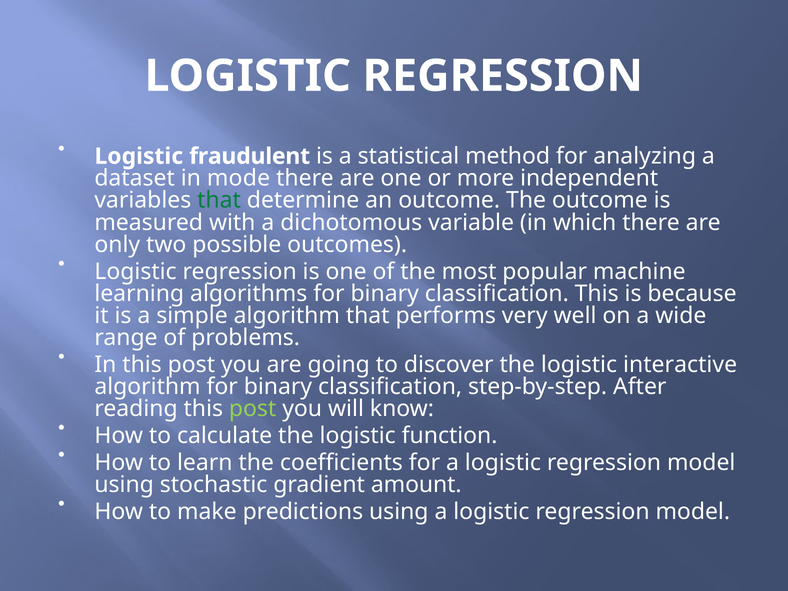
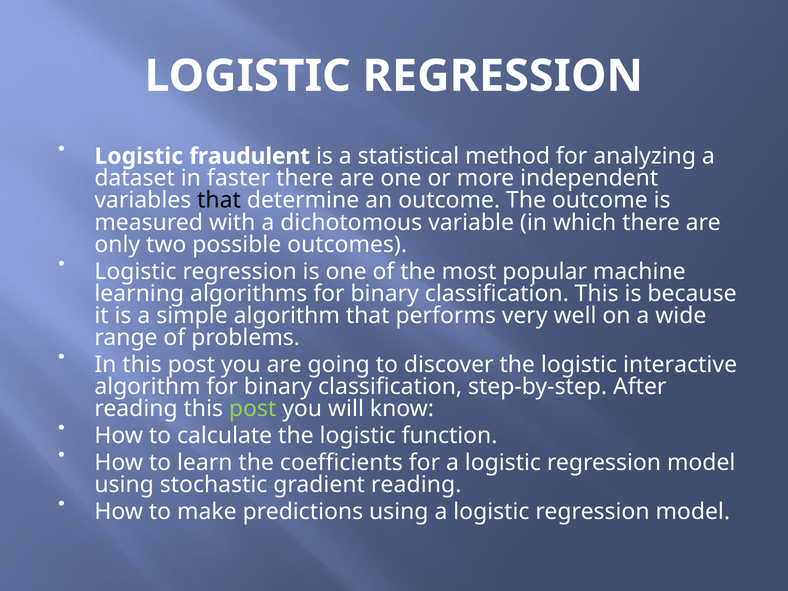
mode: mode -> faster
that at (219, 200) colour: green -> black
gradient amount: amount -> reading
